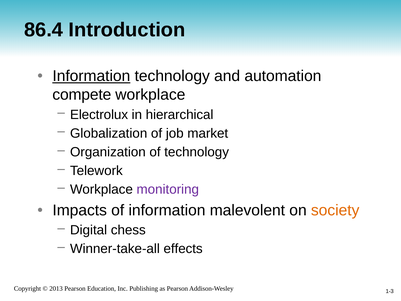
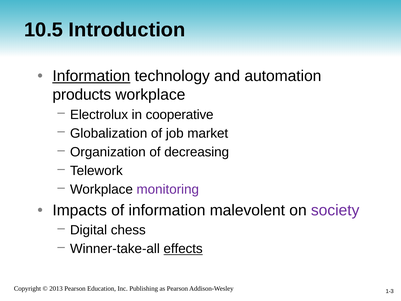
86.4: 86.4 -> 10.5
compete: compete -> products
hierarchical: hierarchical -> cooperative
of technology: technology -> decreasing
society colour: orange -> purple
effects underline: none -> present
